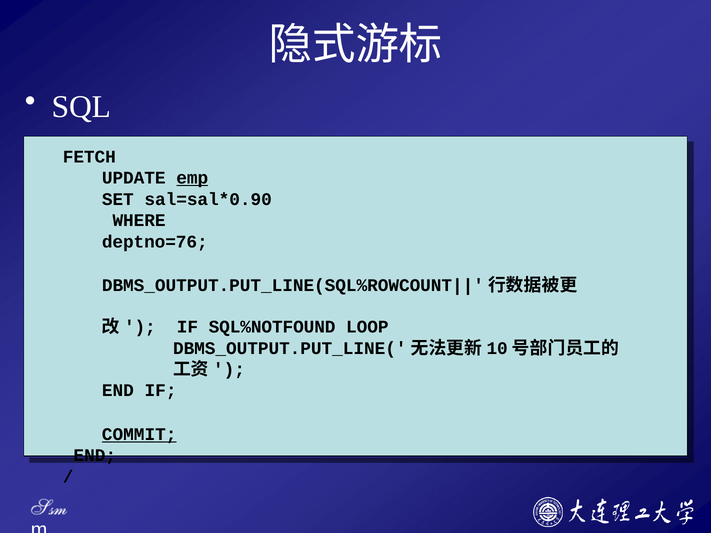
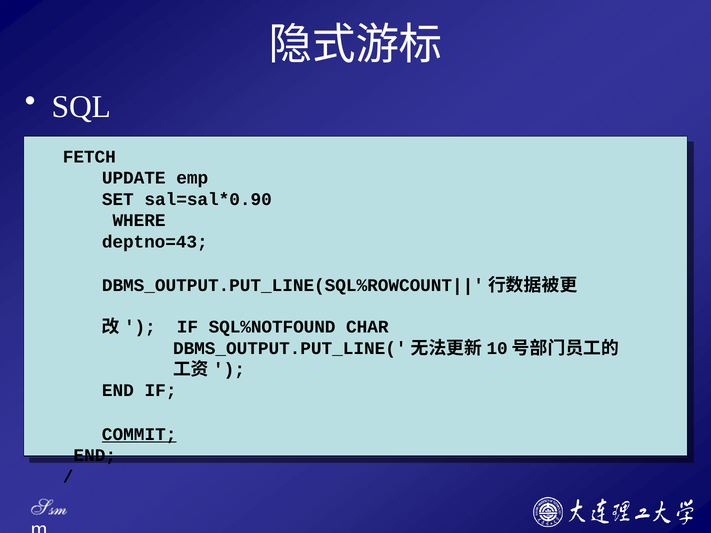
emp underline: present -> none
deptno=76: deptno=76 -> deptno=43
LOOP: LOOP -> CHAR
